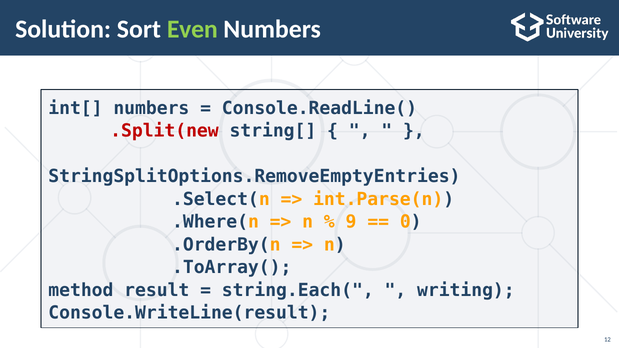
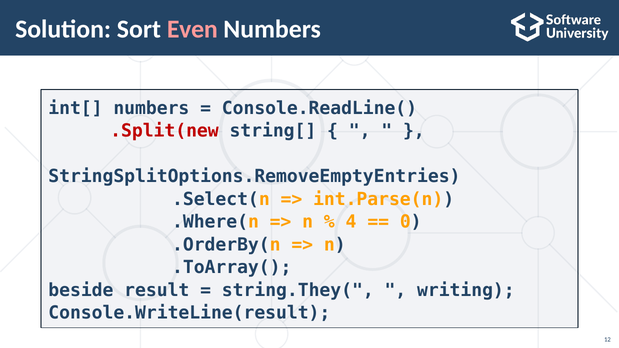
Even colour: light green -> pink
9: 9 -> 4
method: method -> beside
string.Each(: string.Each( -> string.They(
